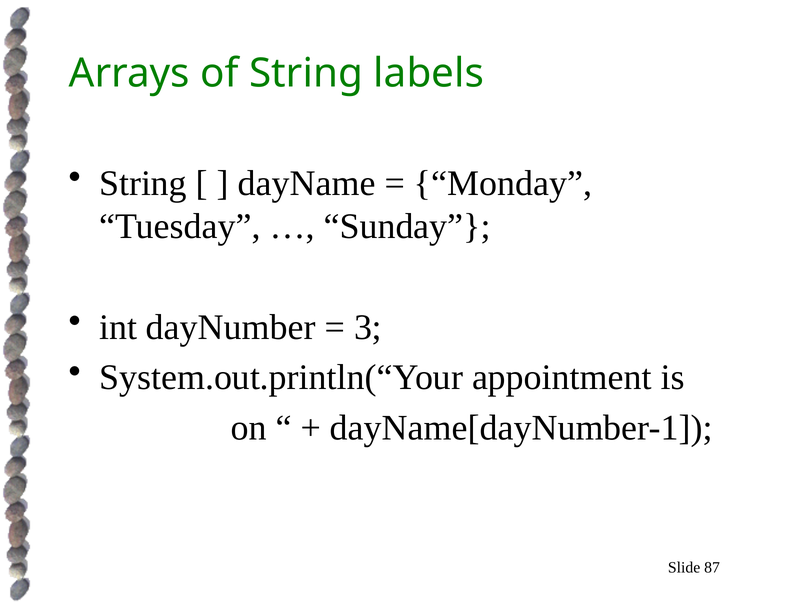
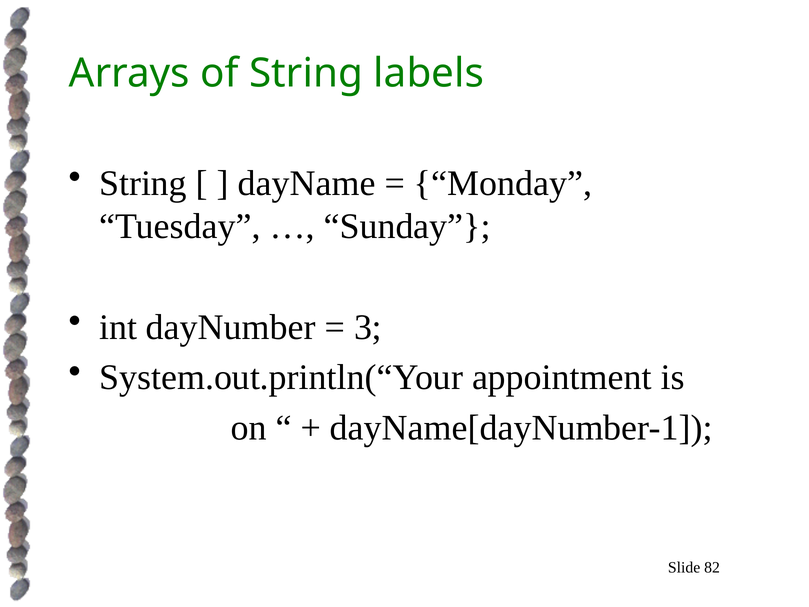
87: 87 -> 82
